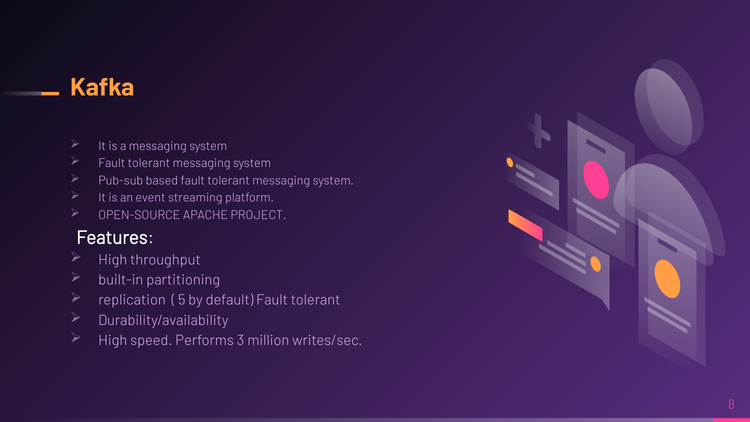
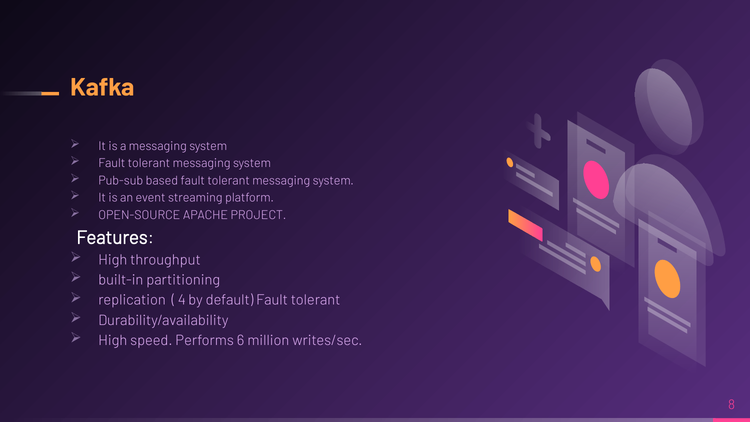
5: 5 -> 4
3: 3 -> 6
